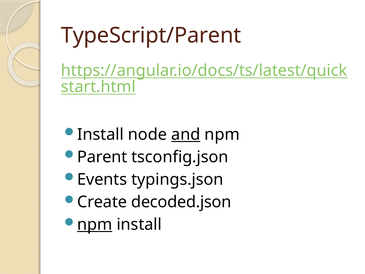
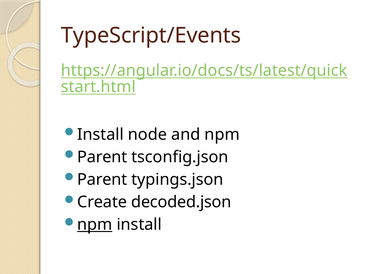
TypeScript/Parent: TypeScript/Parent -> TypeScript/Events
and underline: present -> none
Events at (102, 179): Events -> Parent
